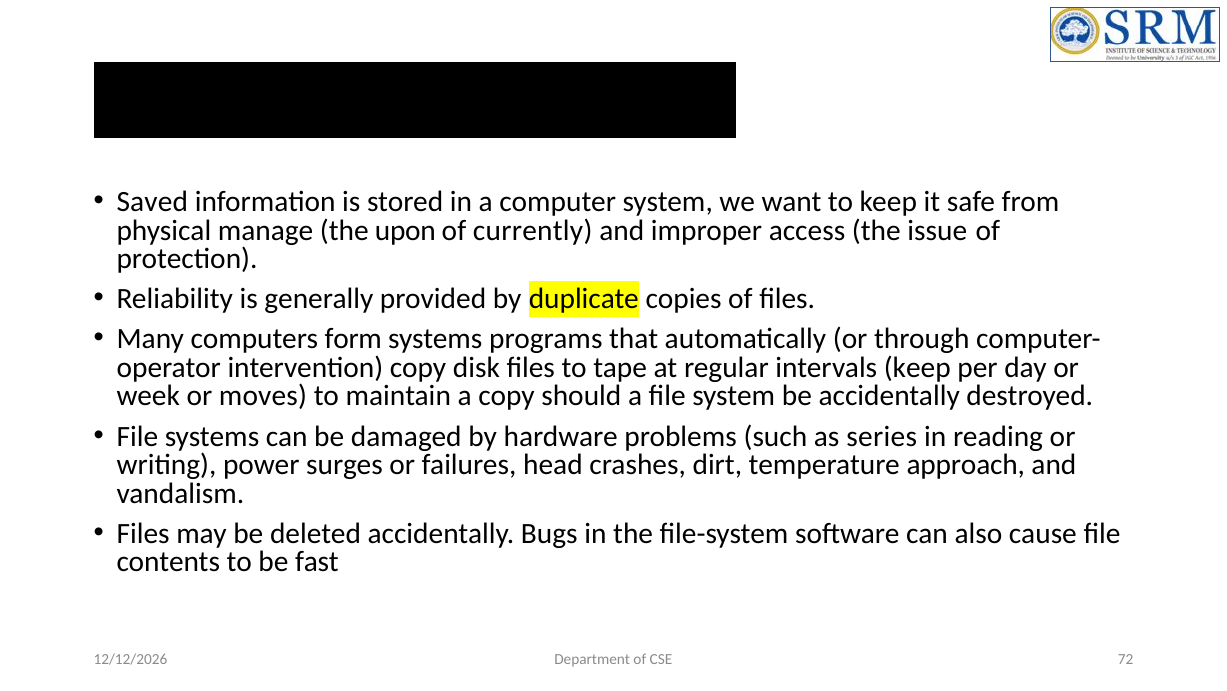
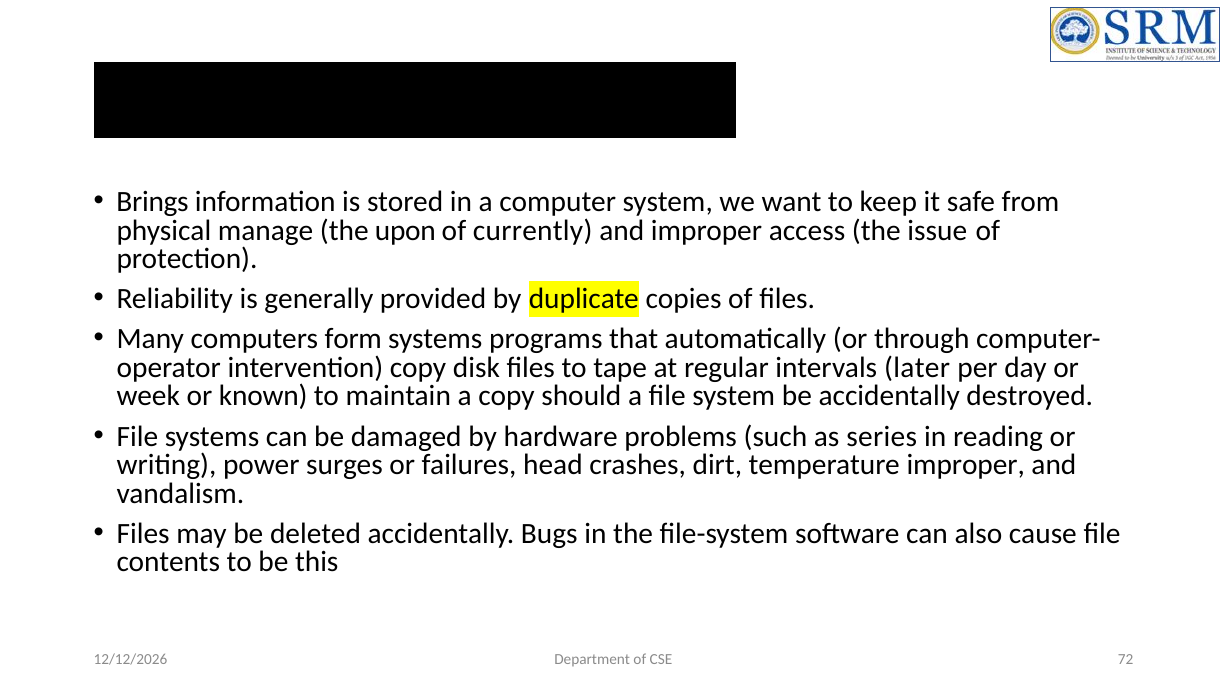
Saved: Saved -> Brings
intervals keep: keep -> later
moves: moves -> known
temperature approach: approach -> improper
fast: fast -> this
